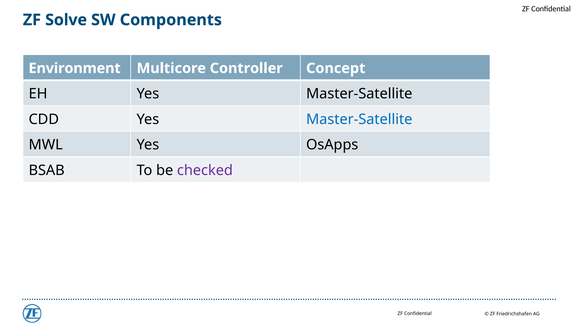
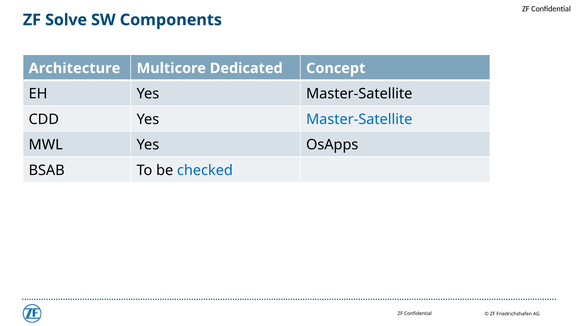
Environment: Environment -> Architecture
Controller: Controller -> Dedicated
checked colour: purple -> blue
